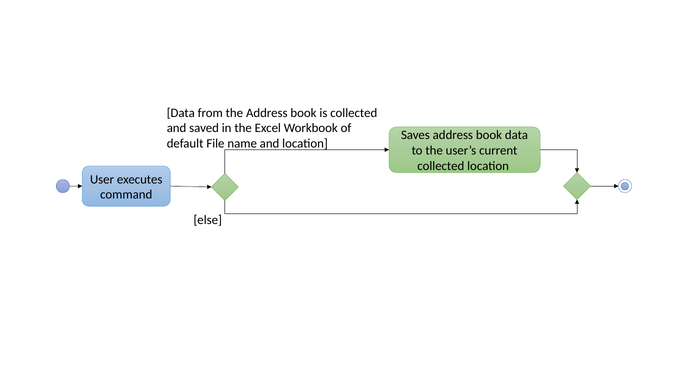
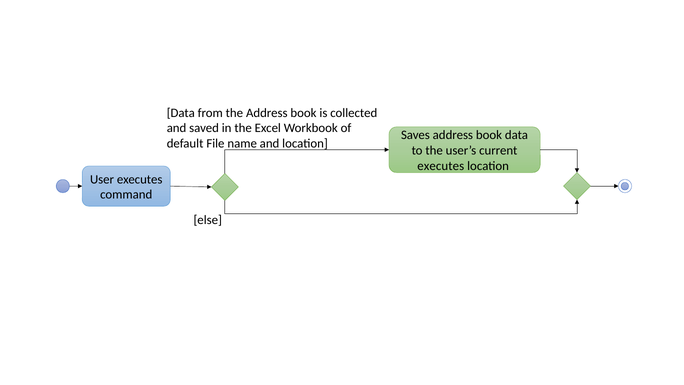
collected at (441, 166): collected -> executes
